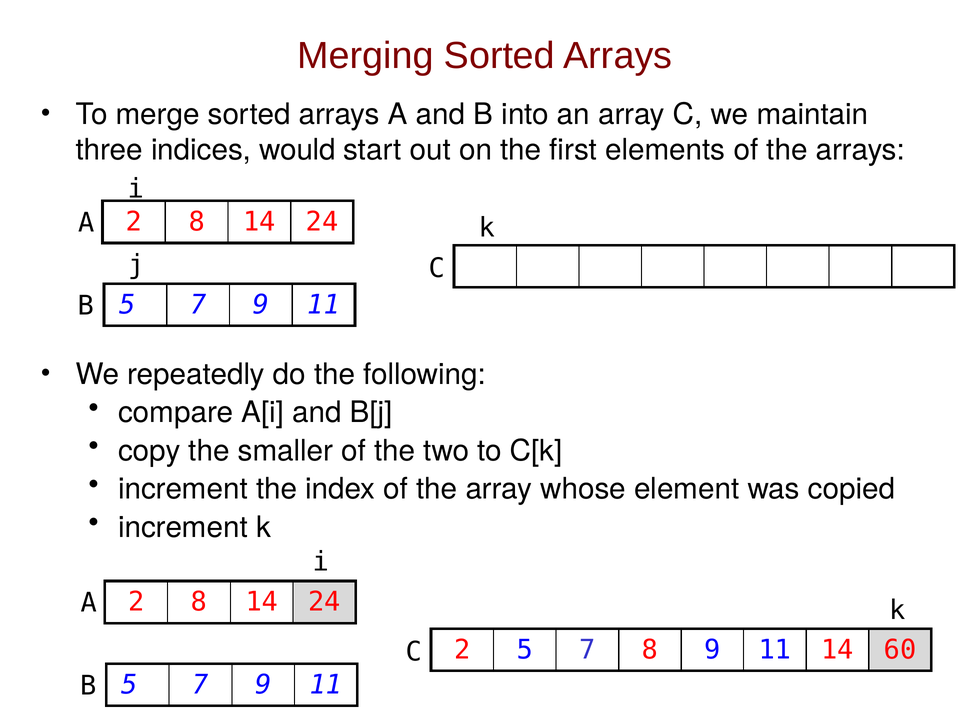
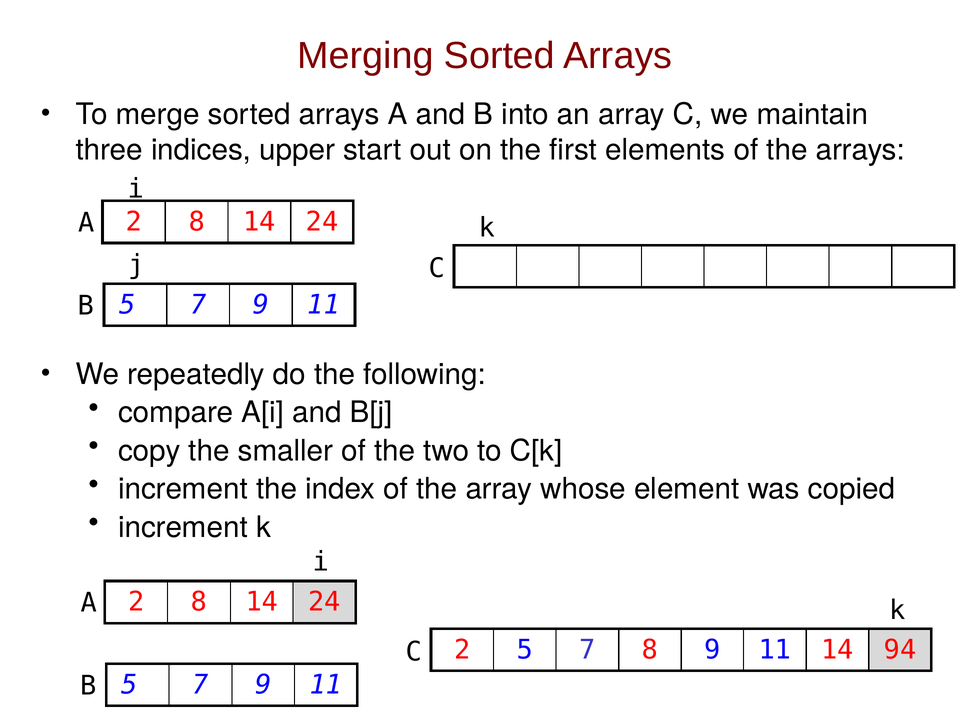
would: would -> upper
60: 60 -> 94
